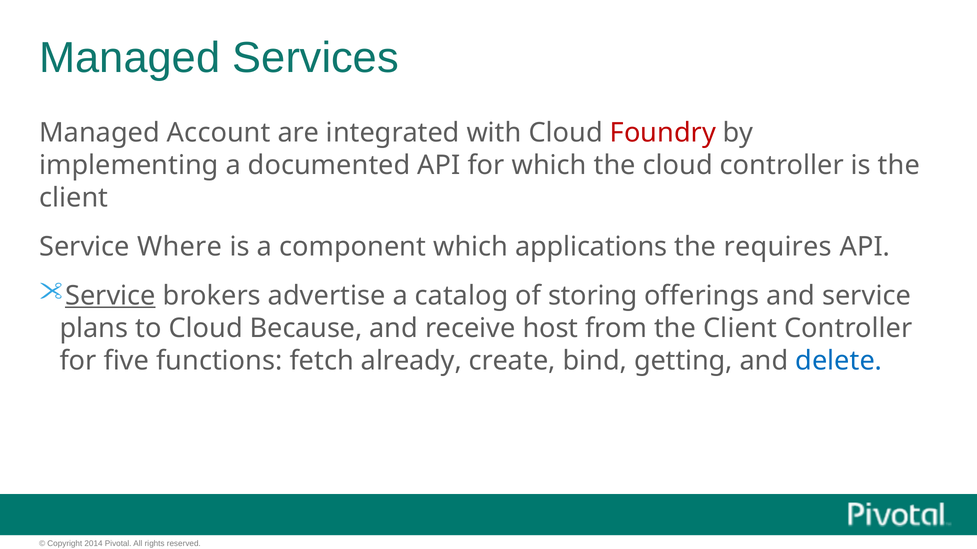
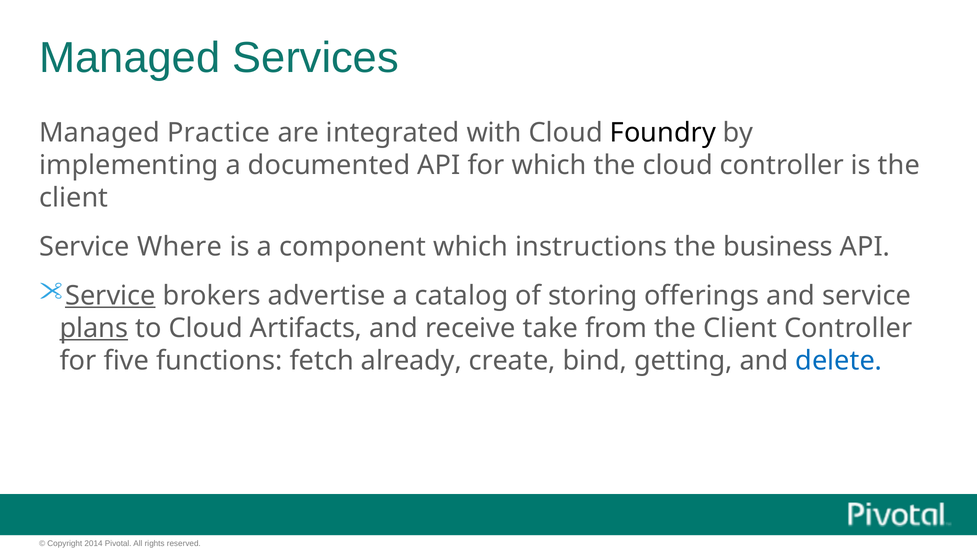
Account: Account -> Practice
Foundry colour: red -> black
applications: applications -> instructions
requires: requires -> business
plans underline: none -> present
Because: Because -> Artifacts
host: host -> take
